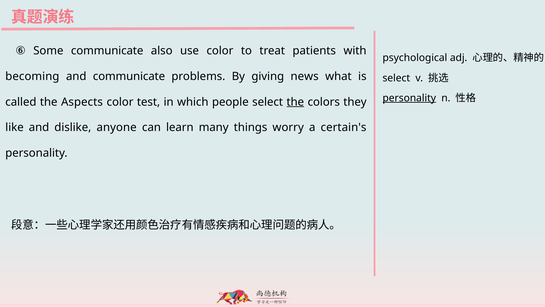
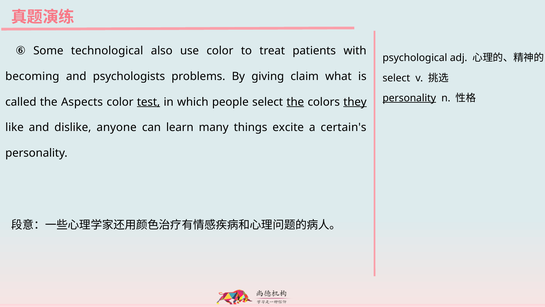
Some communicate: communicate -> technological
and communicate: communicate -> psychologists
news: news -> claim
test underline: none -> present
they underline: none -> present
worry: worry -> excite
